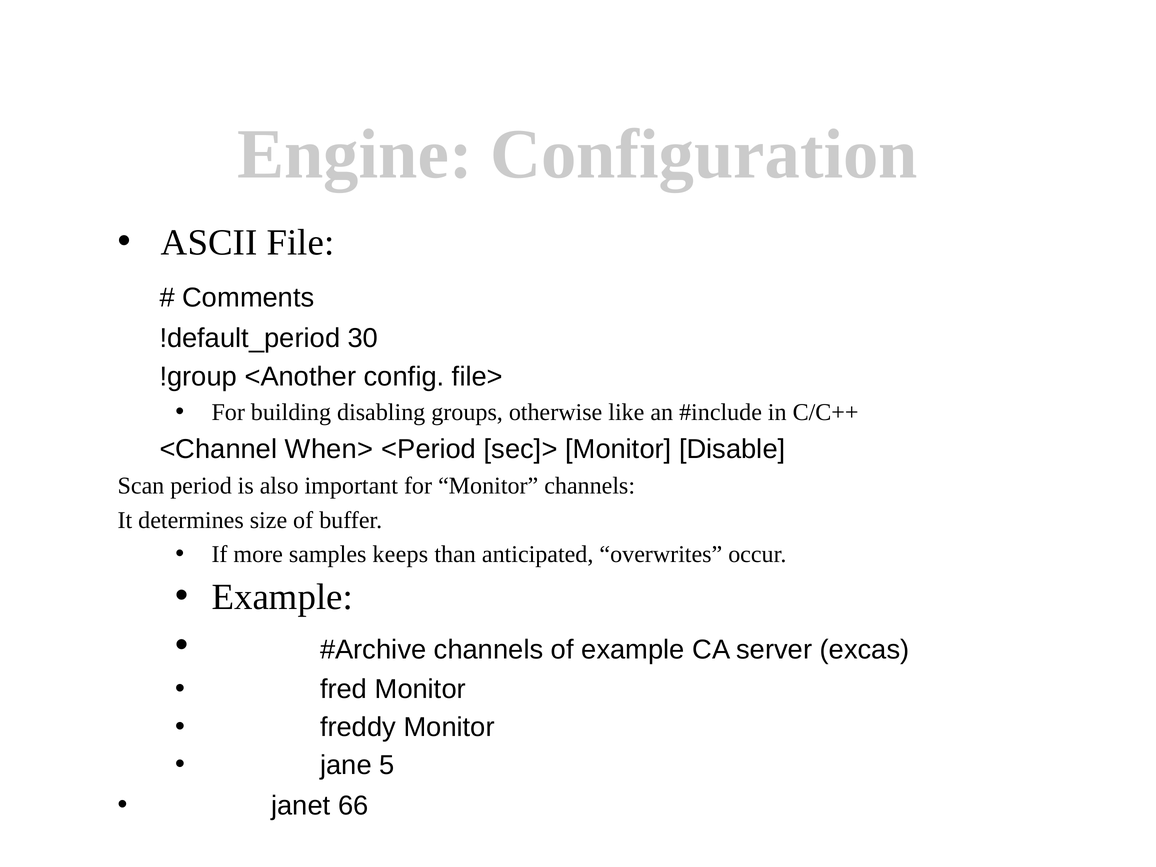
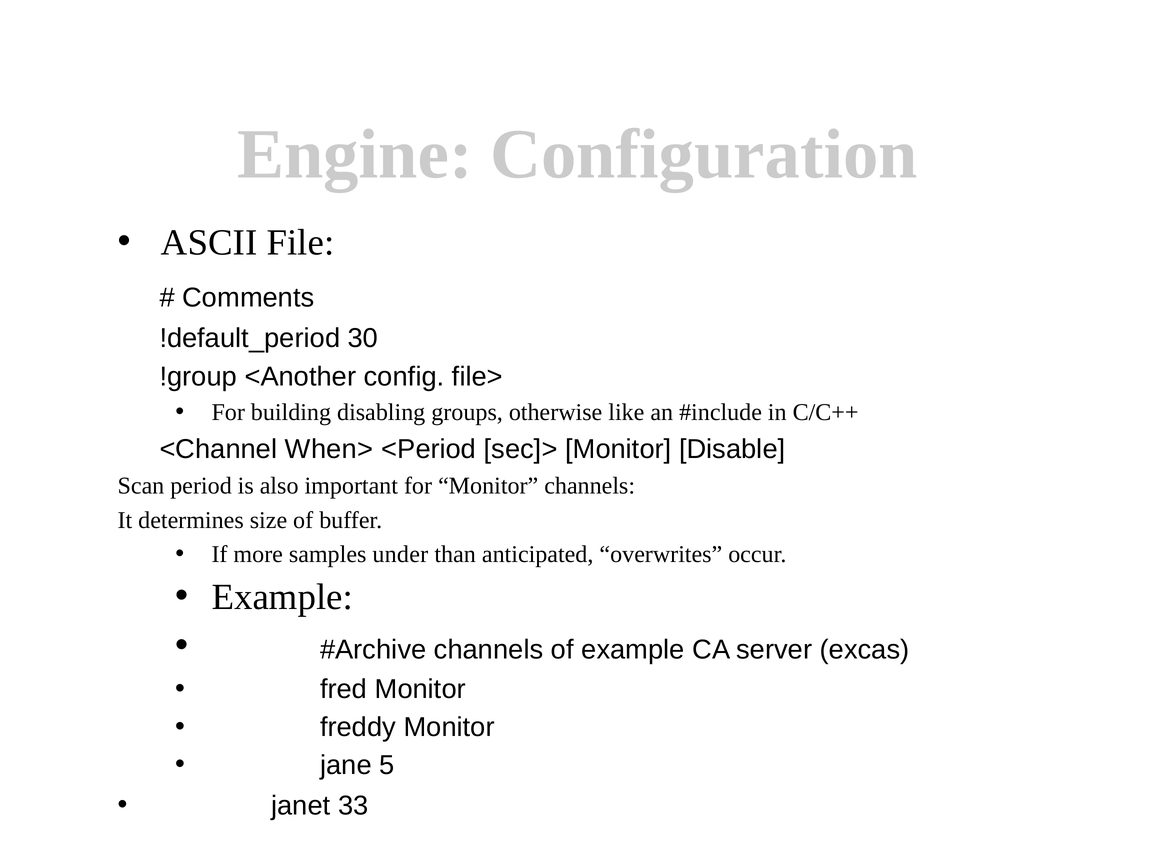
keeps: keeps -> under
66: 66 -> 33
